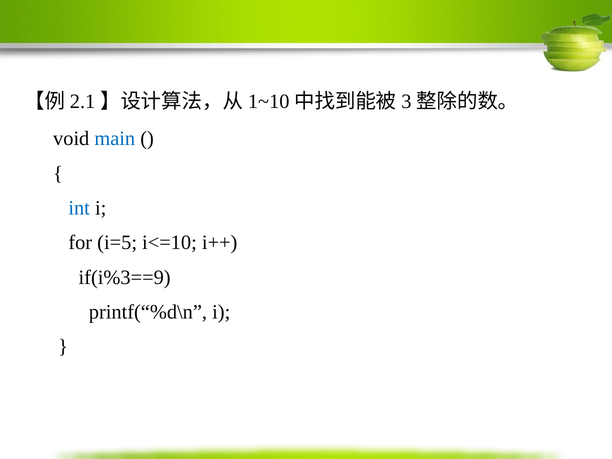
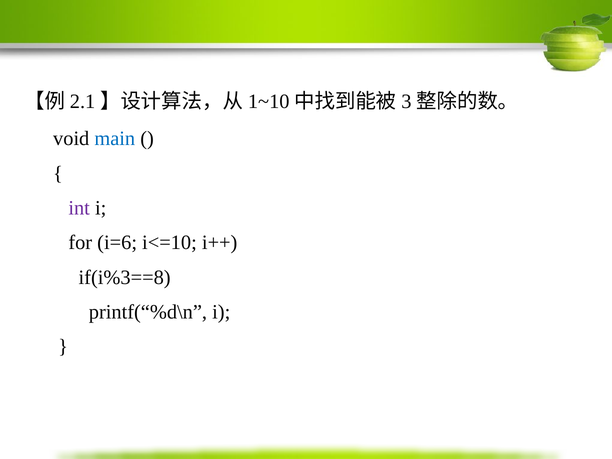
int colour: blue -> purple
i=5: i=5 -> i=6
if(i%3==9: if(i%3==9 -> if(i%3==8
